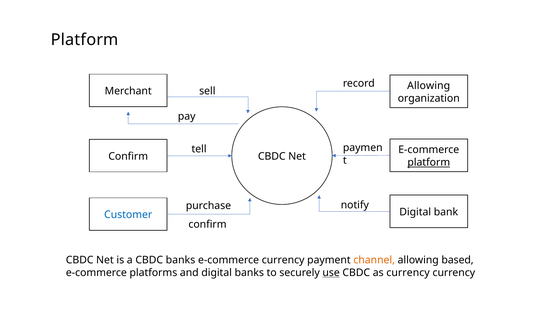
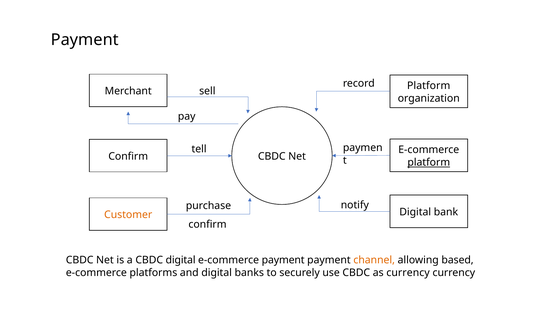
Platform at (85, 40): Platform -> Payment
Allowing at (429, 86): Allowing -> Platform
Customer colour: blue -> orange
CBDC banks: banks -> digital
e-commerce currency: currency -> payment
use underline: present -> none
